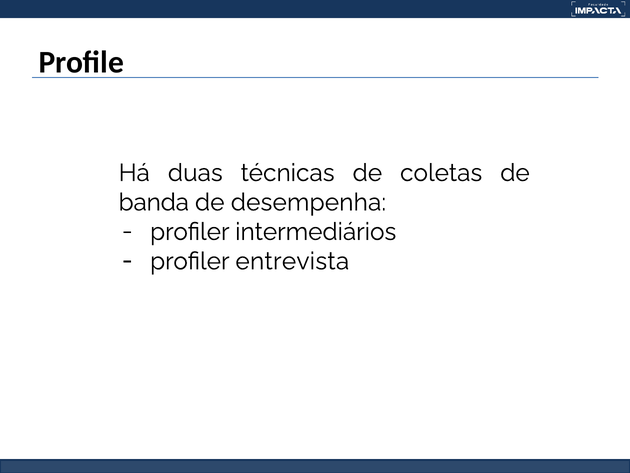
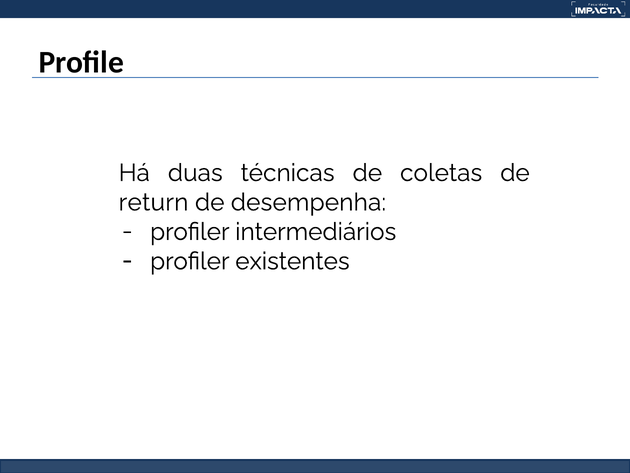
banda: banda -> return
entrevista: entrevista -> existentes
